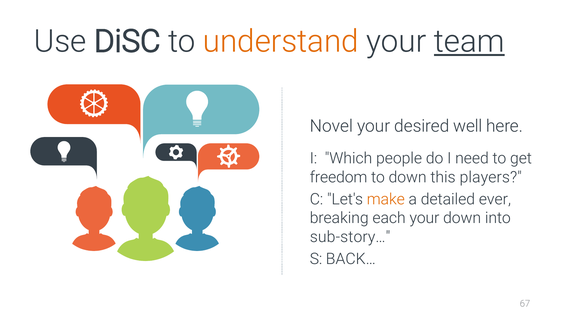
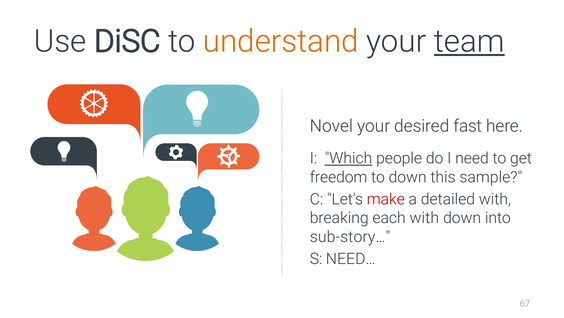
well: well -> fast
Which underline: none -> present
players: players -> sample
make colour: orange -> red
detailed ever: ever -> with
each your: your -> with
BACK…: BACK… -> NEED…
